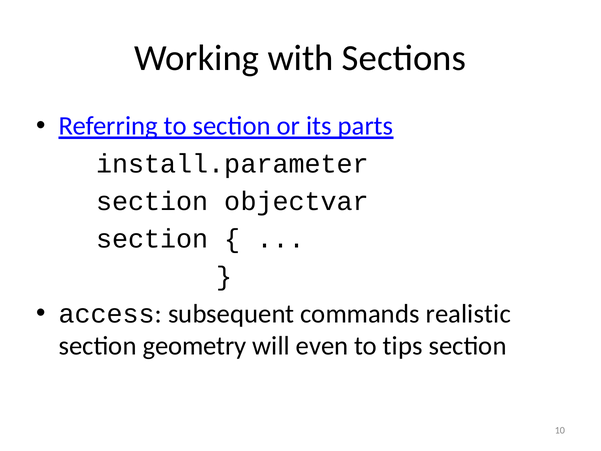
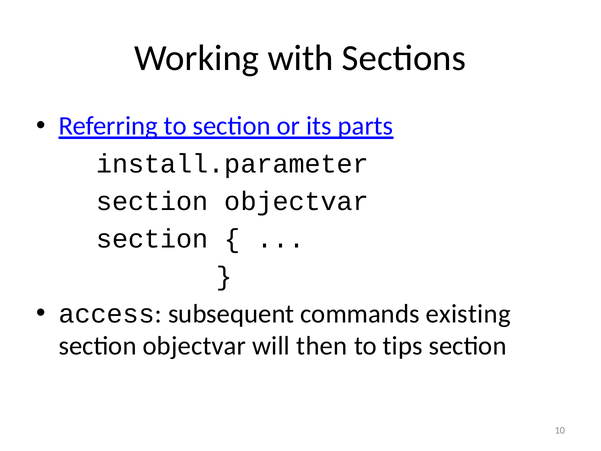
realistic: realistic -> existing
geometry at (195, 346): geometry -> objectvar
even: even -> then
